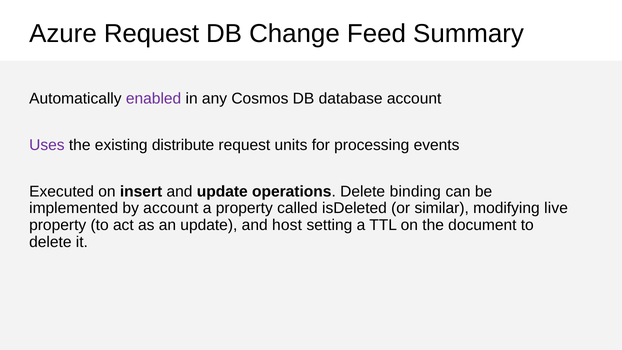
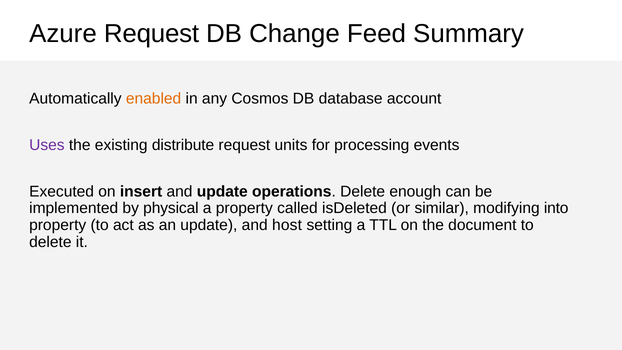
enabled colour: purple -> orange
binding: binding -> enough
by account: account -> physical
live: live -> into
